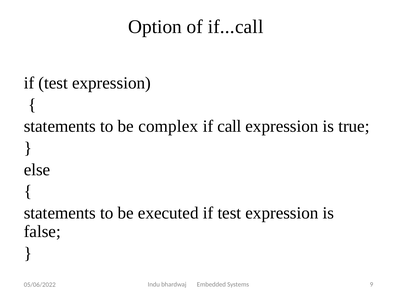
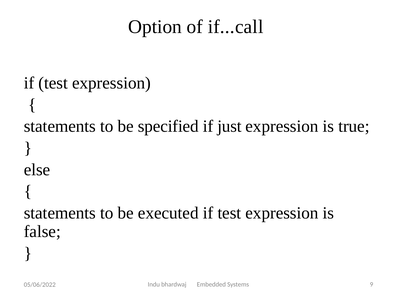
complex: complex -> specified
call: call -> just
